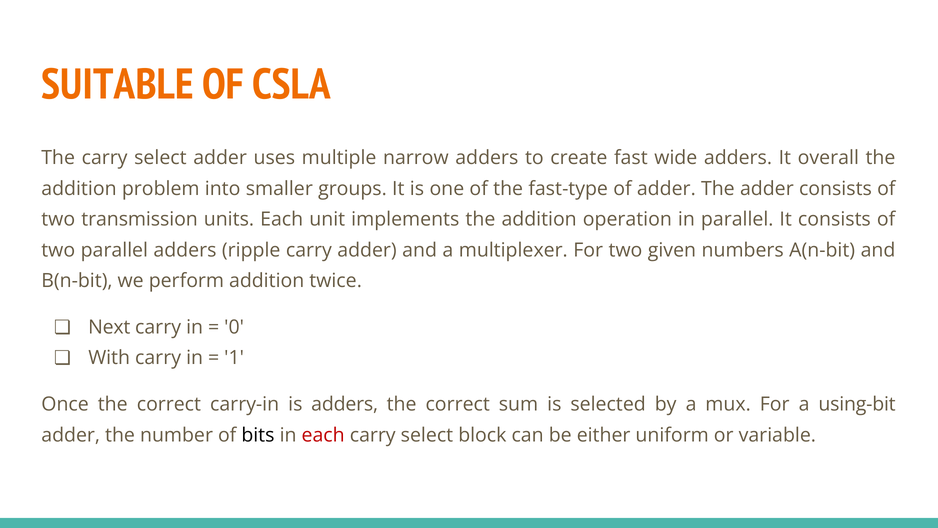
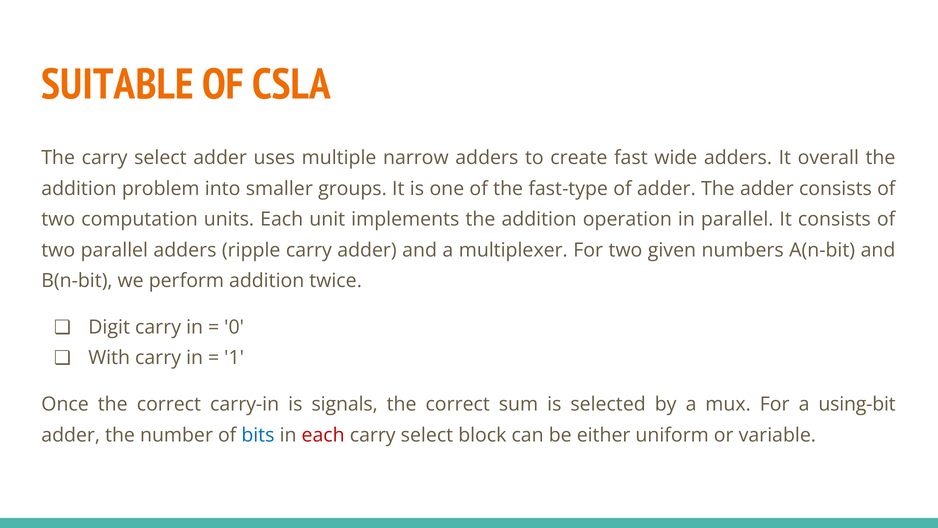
transmission: transmission -> computation
Next: Next -> Digit
is adders: adders -> signals
bits colour: black -> blue
